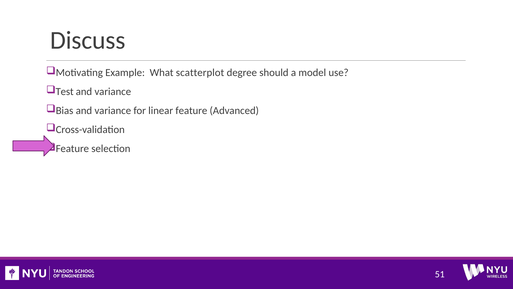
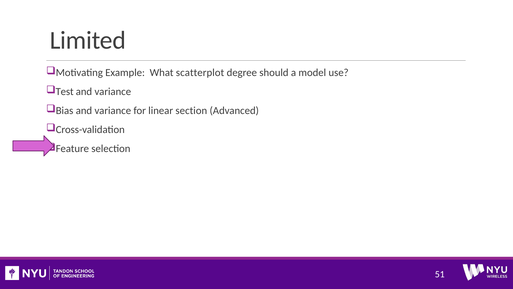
Discuss: Discuss -> Limited
linear feature: feature -> section
